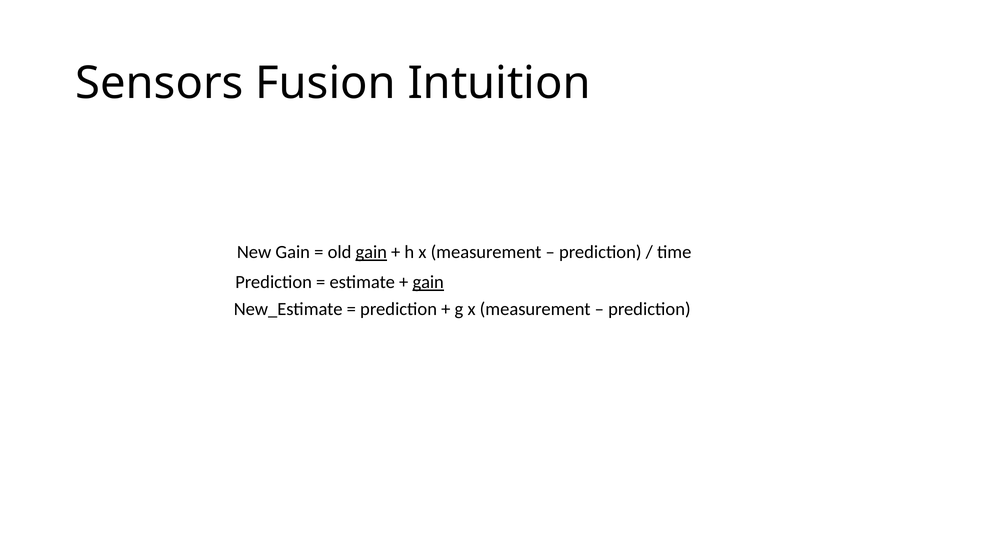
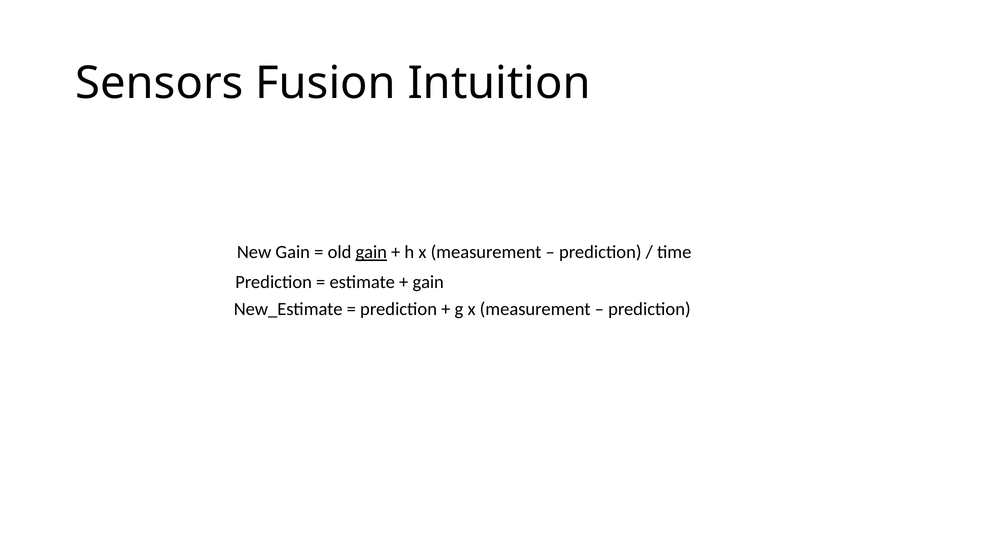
gain at (428, 282) underline: present -> none
